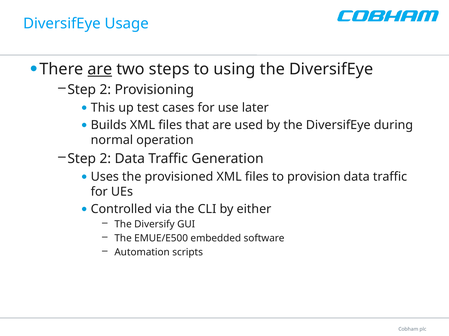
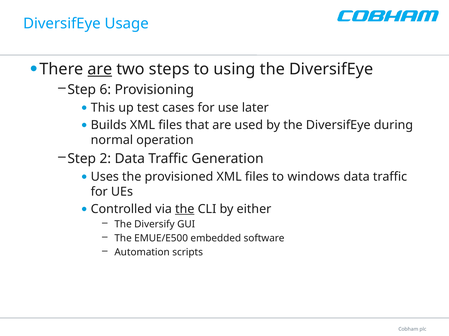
2 at (105, 90): 2 -> 6
provision: provision -> windows
the at (185, 210) underline: none -> present
